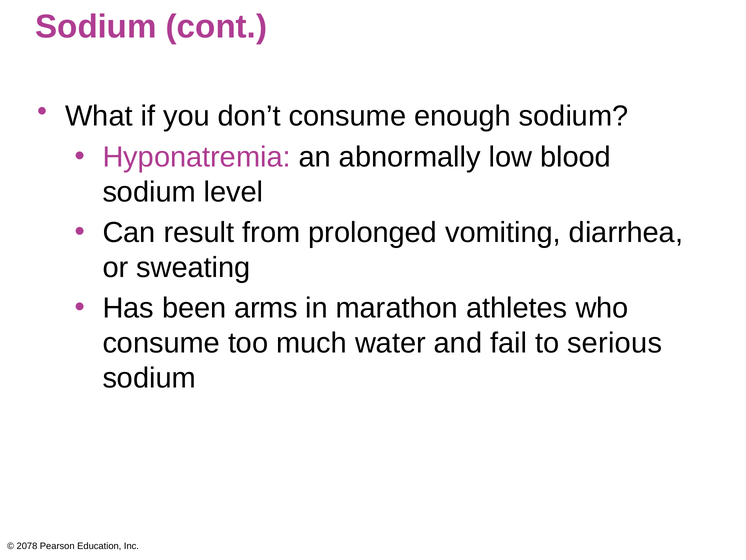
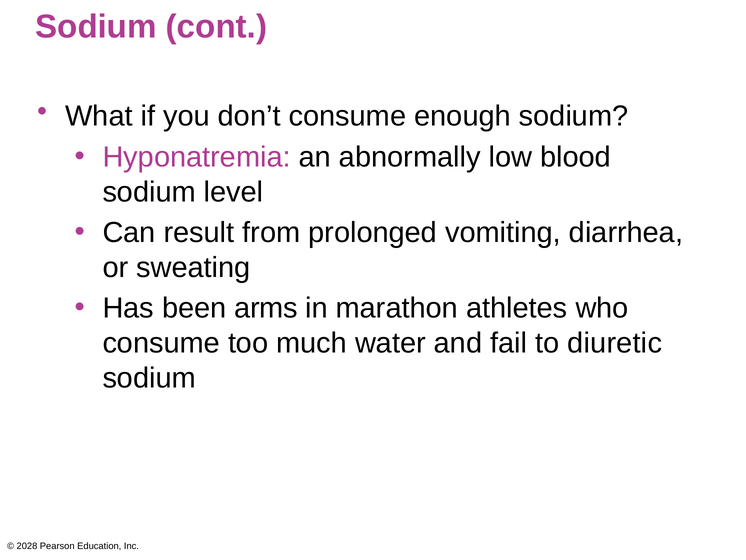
serious: serious -> diuretic
2078: 2078 -> 2028
